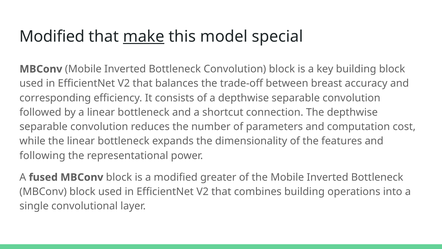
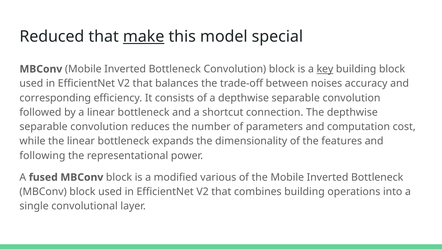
Modified at (52, 37): Modified -> Reduced
key underline: none -> present
breast: breast -> noises
greater: greater -> various
